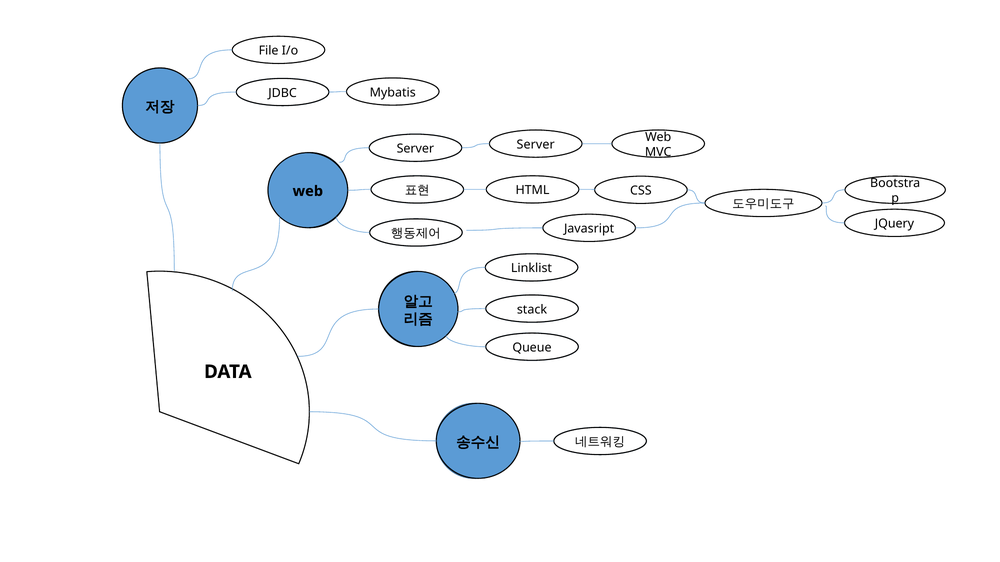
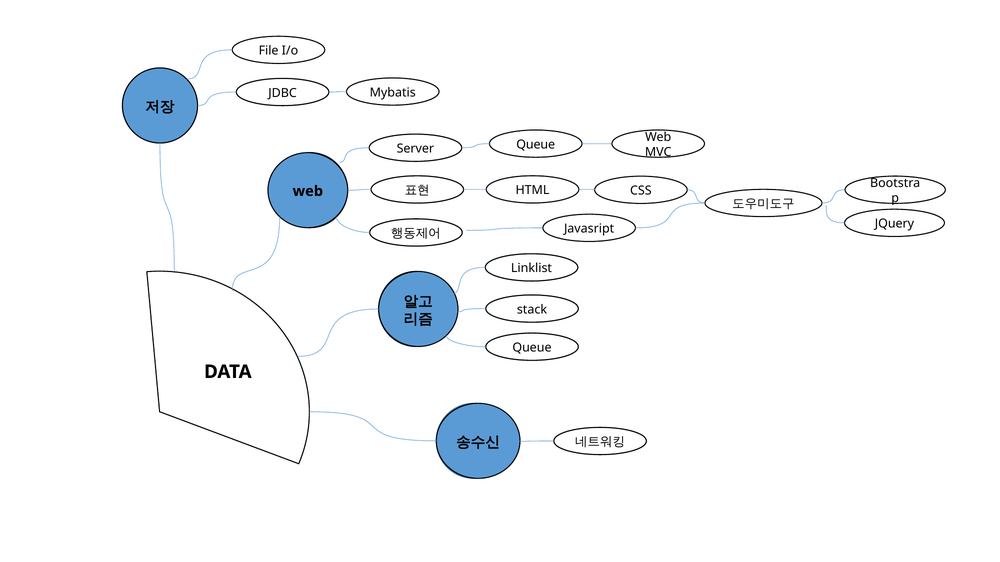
Server at (536, 145): Server -> Queue
